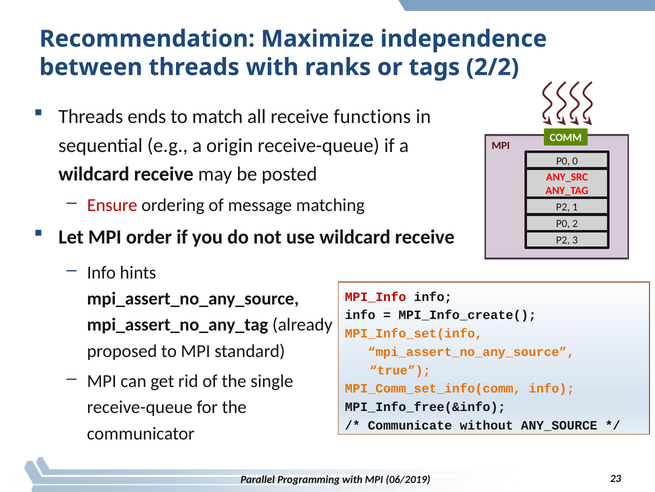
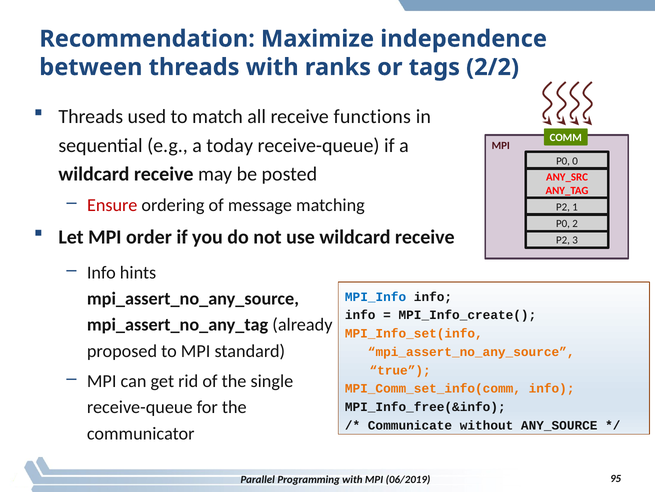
ends: ends -> used
origin: origin -> today
MPI_Info colour: red -> blue
23: 23 -> 95
